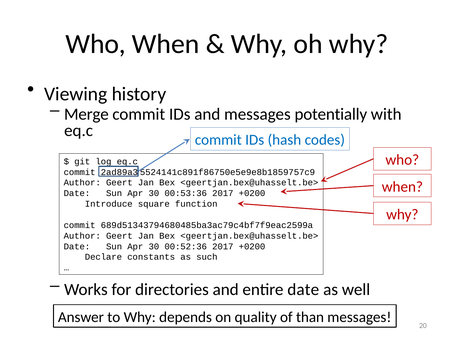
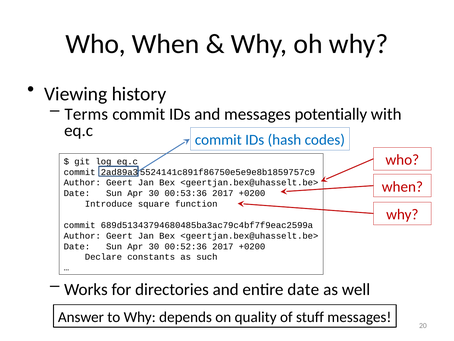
Merge: Merge -> Terms
than: than -> stuff
